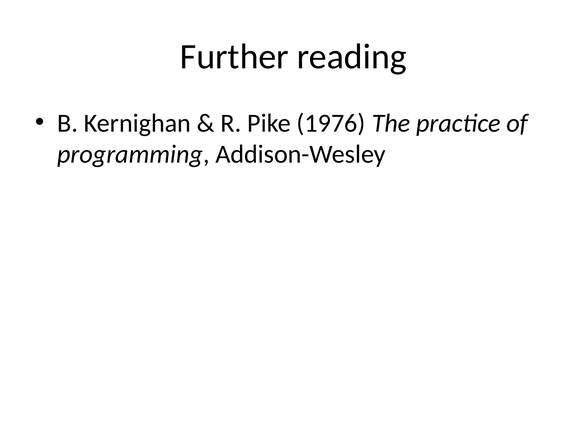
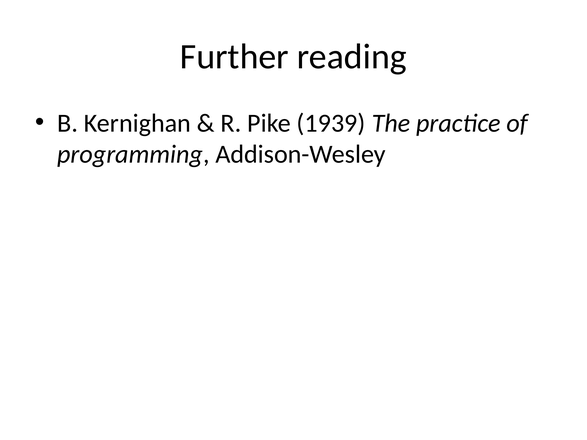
1976: 1976 -> 1939
